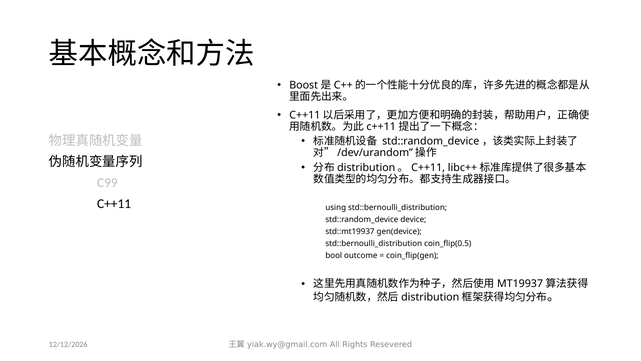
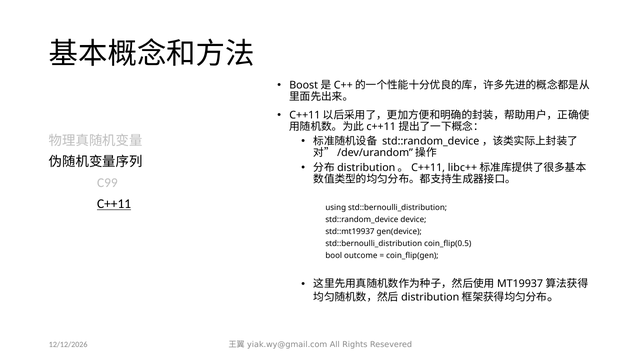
C++11 underline: none -> present
